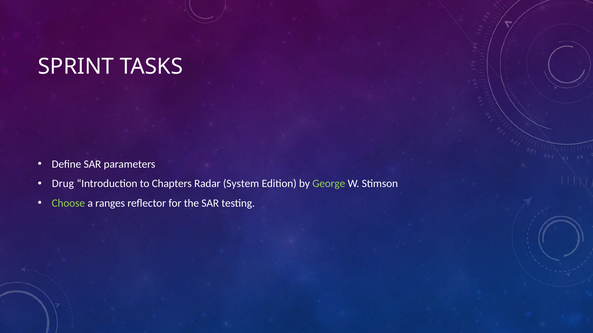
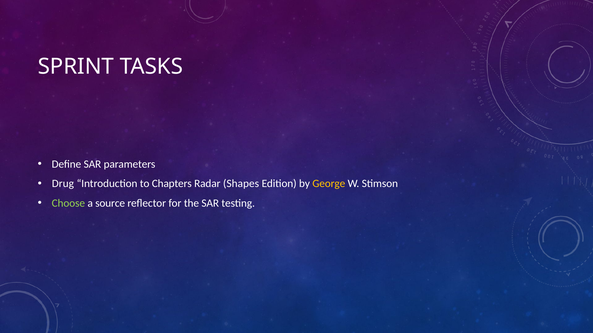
System: System -> Shapes
George colour: light green -> yellow
ranges: ranges -> source
